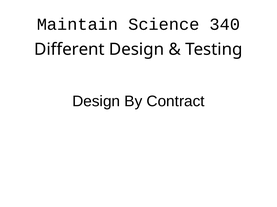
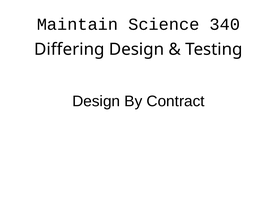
Different: Different -> Differing
